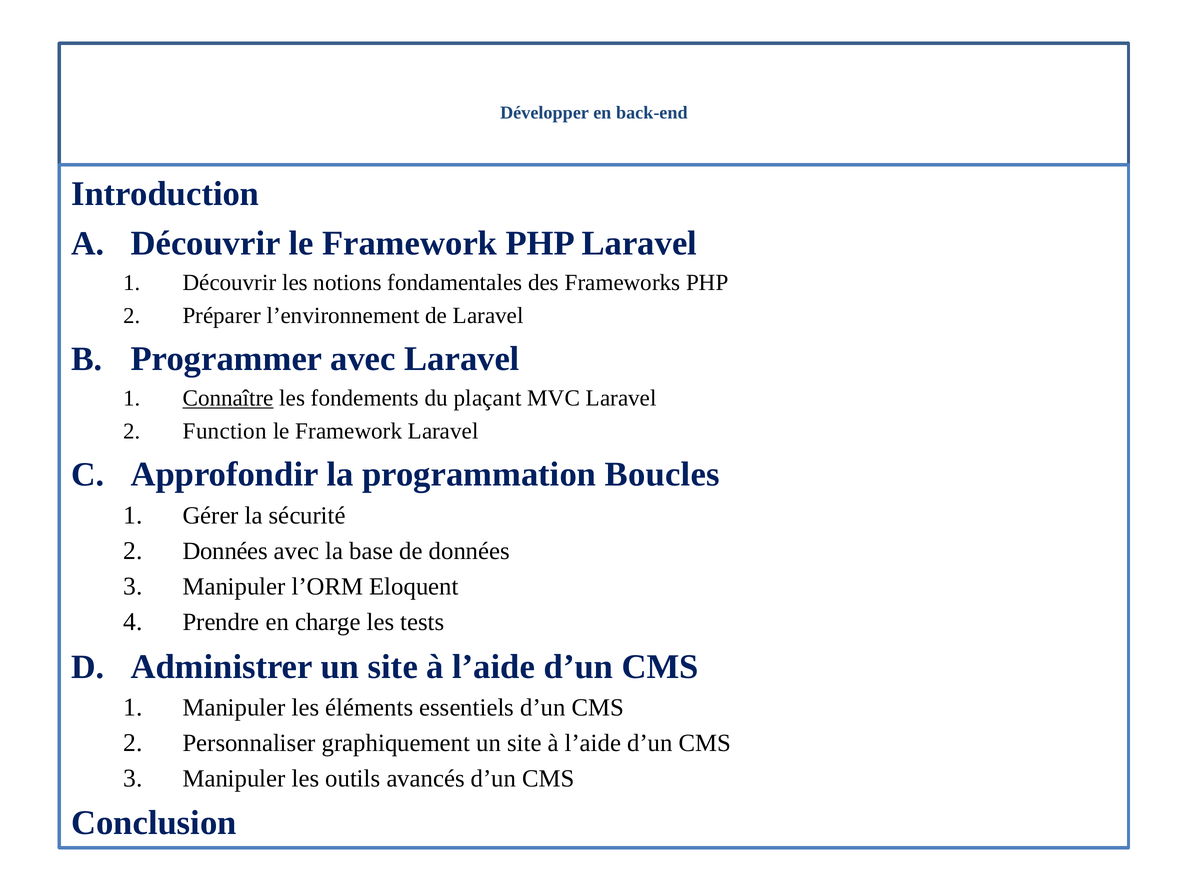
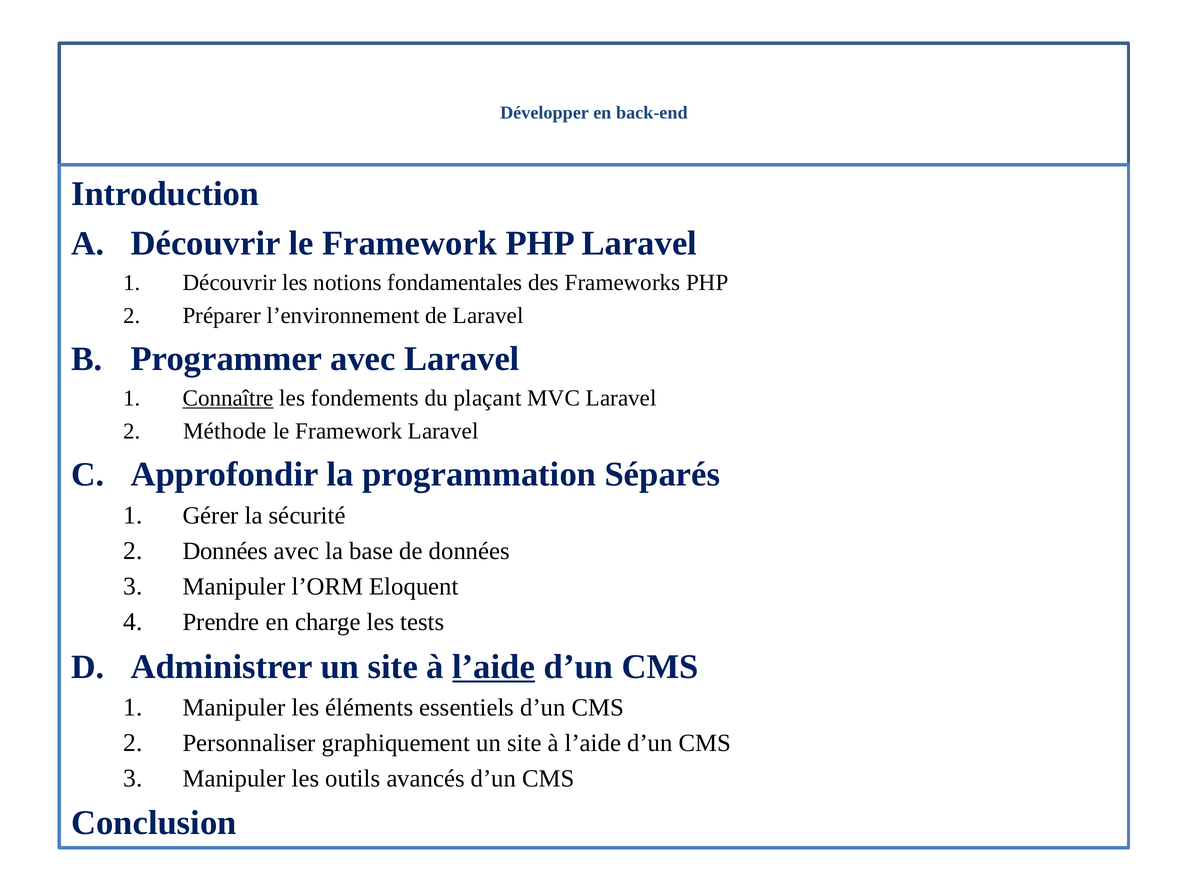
Function: Function -> Méthode
Boucles: Boucles -> Séparés
l’aide at (494, 667) underline: none -> present
